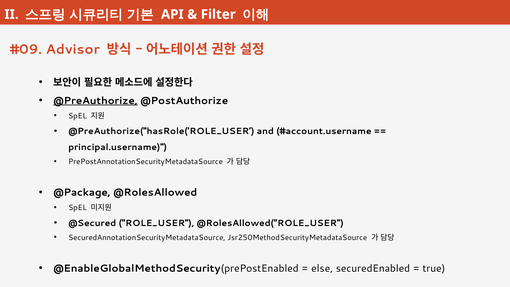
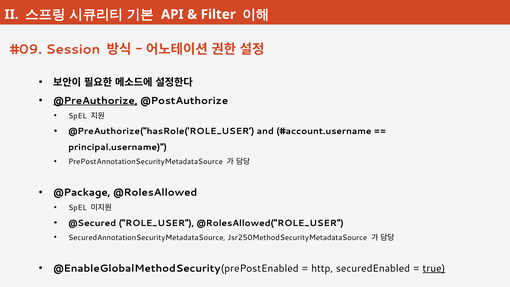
Advisor: Advisor -> Session
else: else -> http
true underline: none -> present
